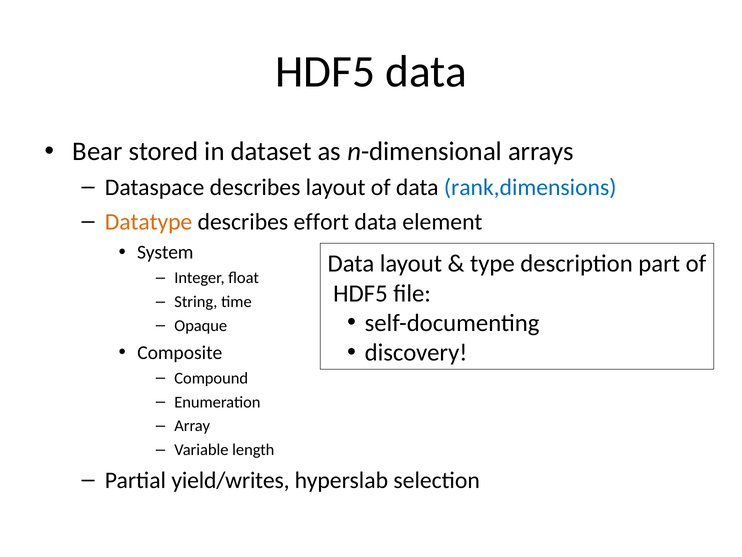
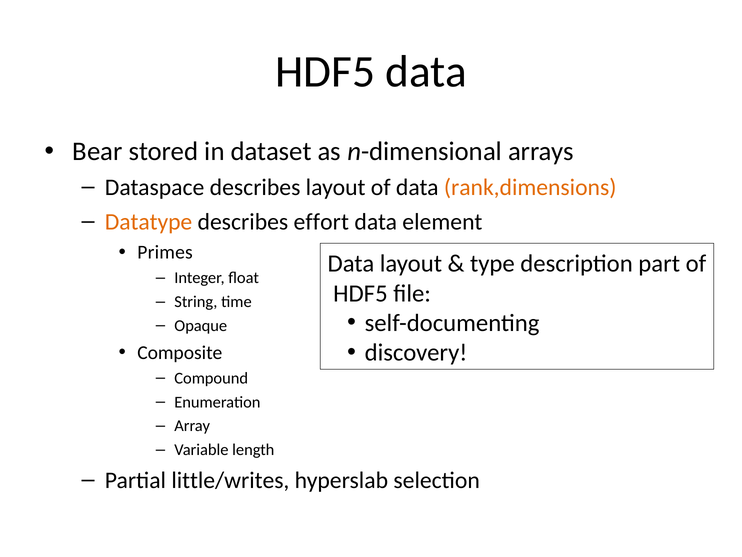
rank,dimensions colour: blue -> orange
System: System -> Primes
yield/writes: yield/writes -> little/writes
